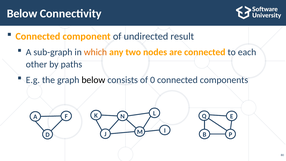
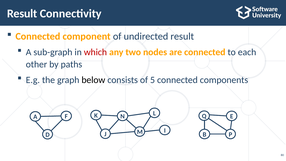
Below at (22, 14): Below -> Result
which colour: orange -> red
0: 0 -> 5
